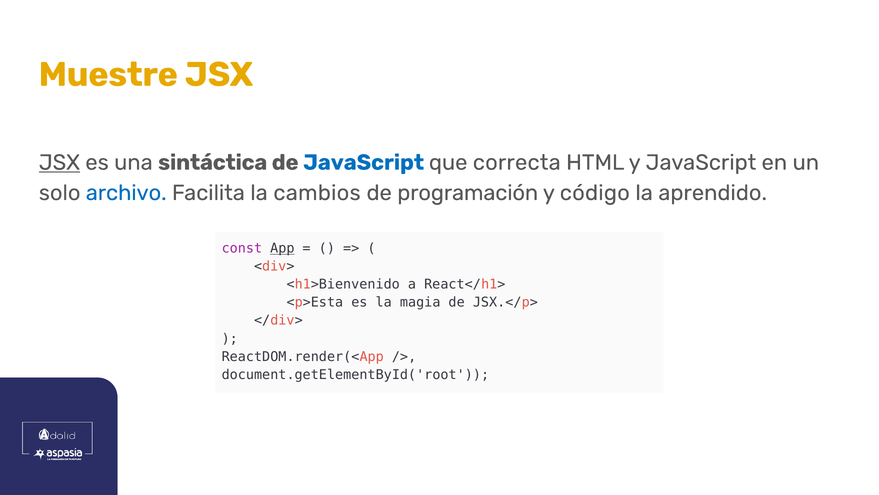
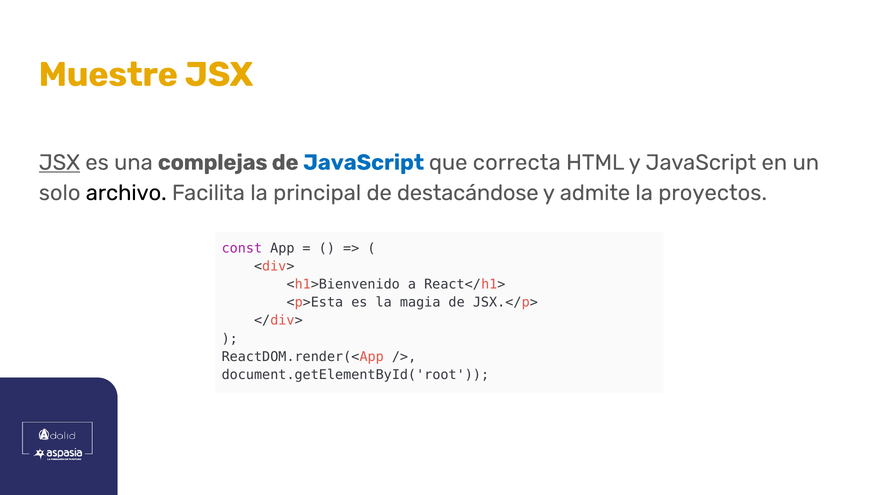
sintáctica: sintáctica -> complejas
archivo colour: blue -> black
cambios: cambios -> principal
programación: programación -> destacándose
código: código -> admite
aprendido: aprendido -> proyectos
App underline: present -> none
